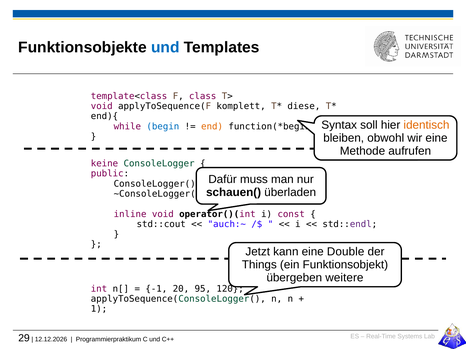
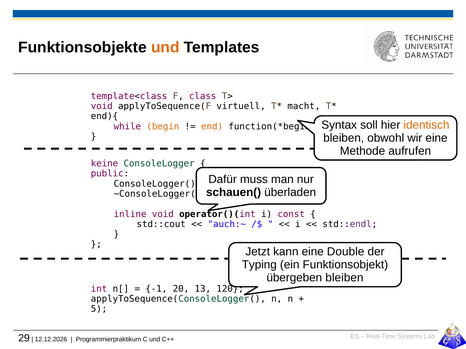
und at (165, 47) colour: blue -> orange
komplett: komplett -> virtuell
diese: diese -> macht
begin colour: blue -> orange
Things: Things -> Typing
übergeben weitere: weitere -> bleiben
95: 95 -> 13
1: 1 -> 5
